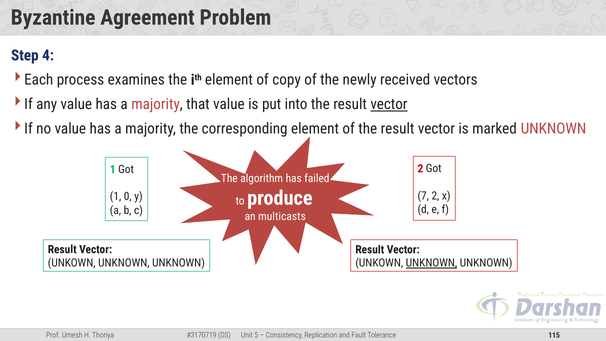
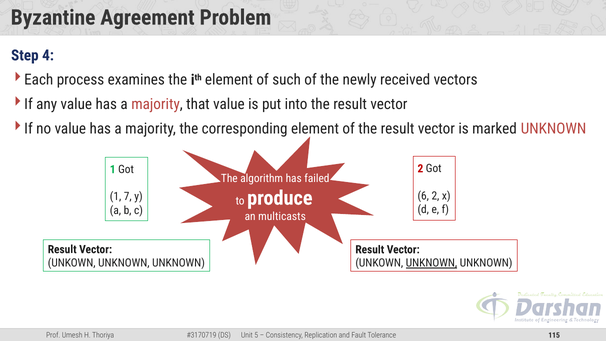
copy: copy -> such
vector at (389, 104) underline: present -> none
7: 7 -> 6
0: 0 -> 7
